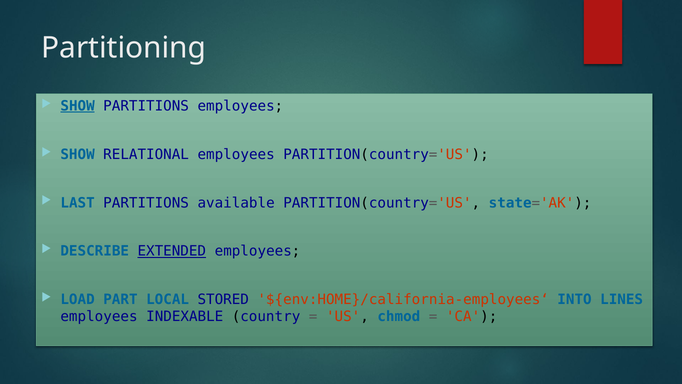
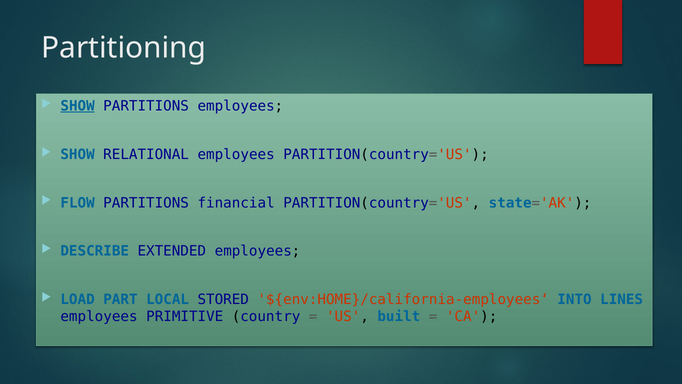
LAST: LAST -> FLOW
available: available -> financial
EXTENDED underline: present -> none
INDEXABLE: INDEXABLE -> PRIMITIVE
chmod: chmod -> built
